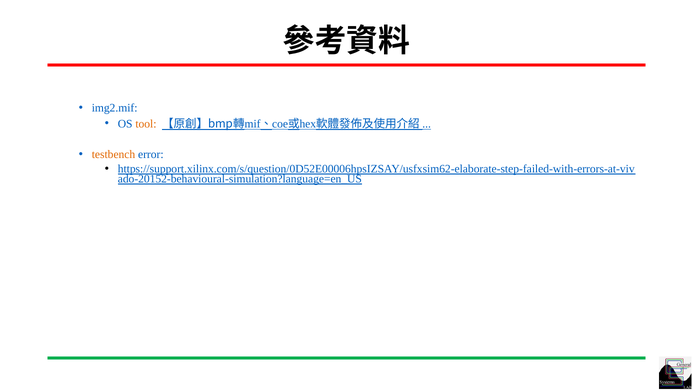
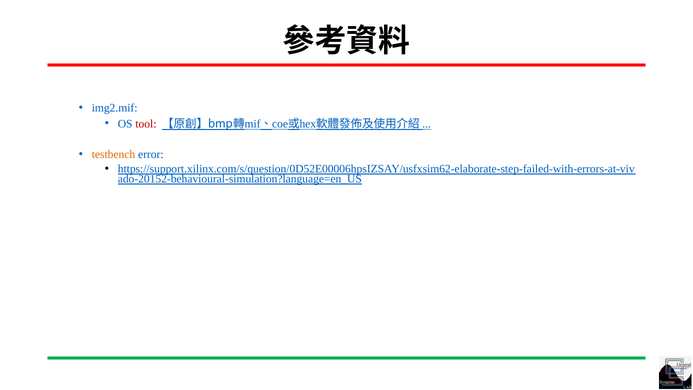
tool colour: orange -> red
